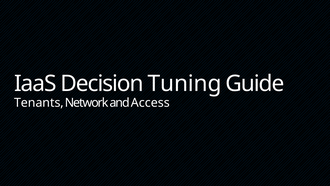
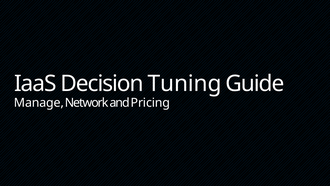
Tenants: Tenants -> Manage
Access: Access -> Pricing
